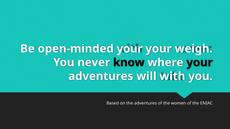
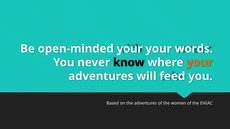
weigh: weigh -> words
your at (200, 63) colour: black -> orange
with: with -> feed
